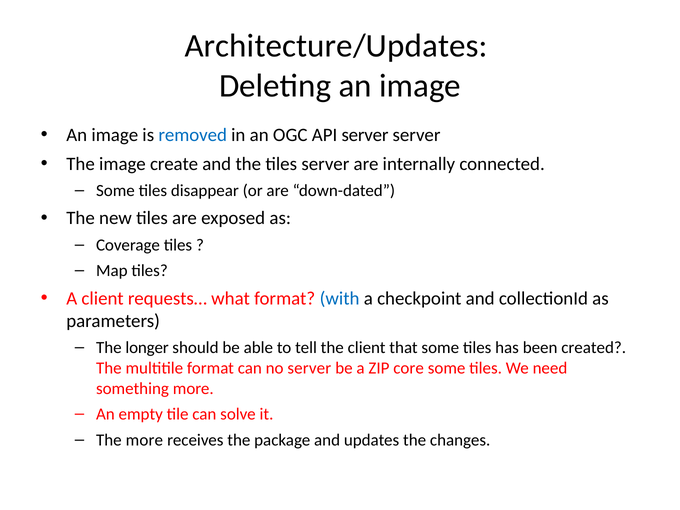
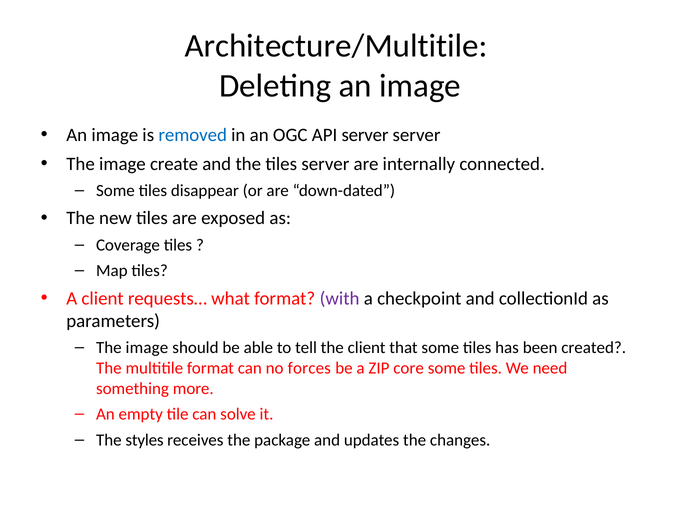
Architecture/Updates: Architecture/Updates -> Architecture/Multitile
with colour: blue -> purple
longer at (147, 348): longer -> image
no server: server -> forces
The more: more -> styles
